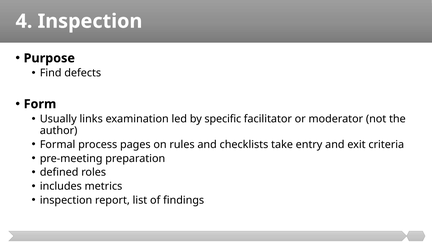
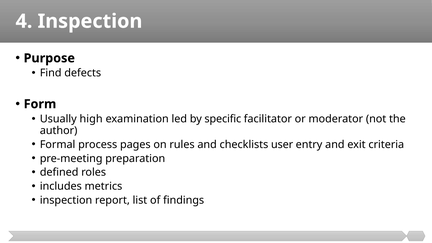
links: links -> high
take: take -> user
